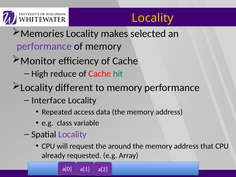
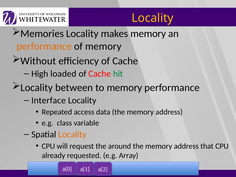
makes selected: selected -> memory
performance at (44, 46) colour: purple -> orange
Monitor: Monitor -> Without
reduce: reduce -> loaded
different: different -> between
Locality at (72, 134) colour: purple -> orange
